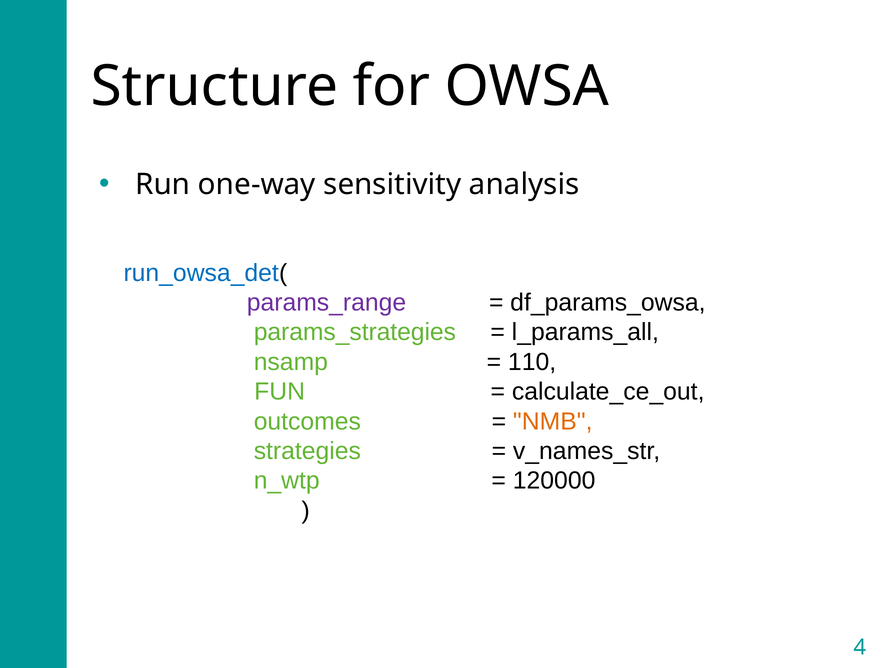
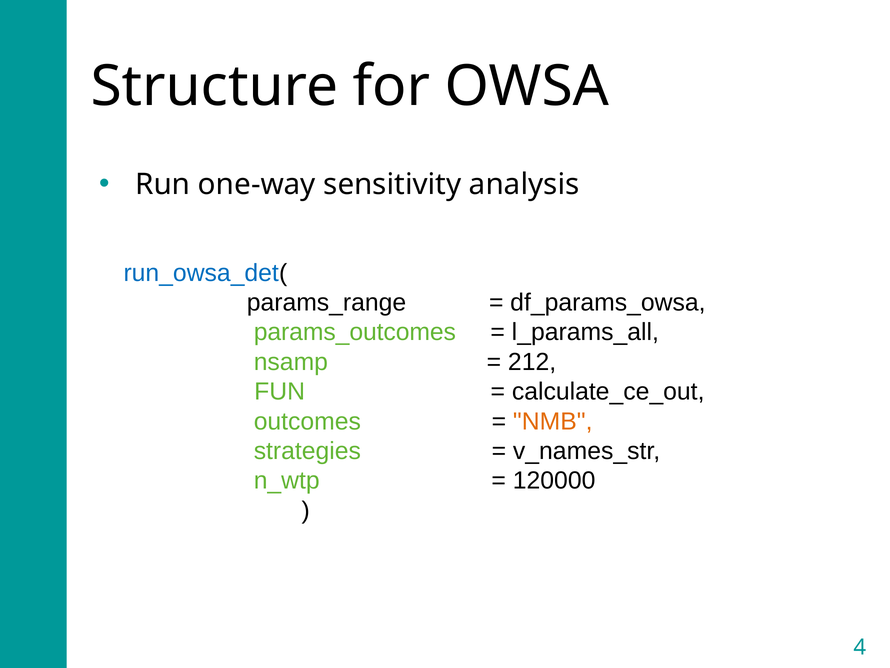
params_range colour: purple -> black
params_strategies: params_strategies -> params_outcomes
110: 110 -> 212
